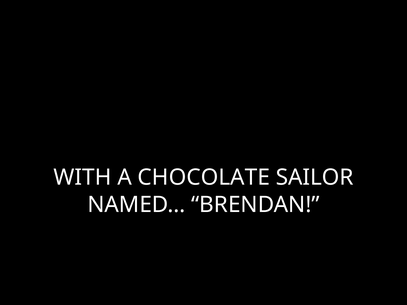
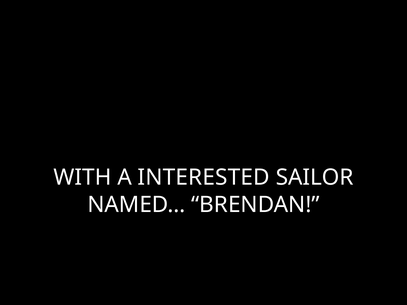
CHOCOLATE: CHOCOLATE -> INTERESTED
